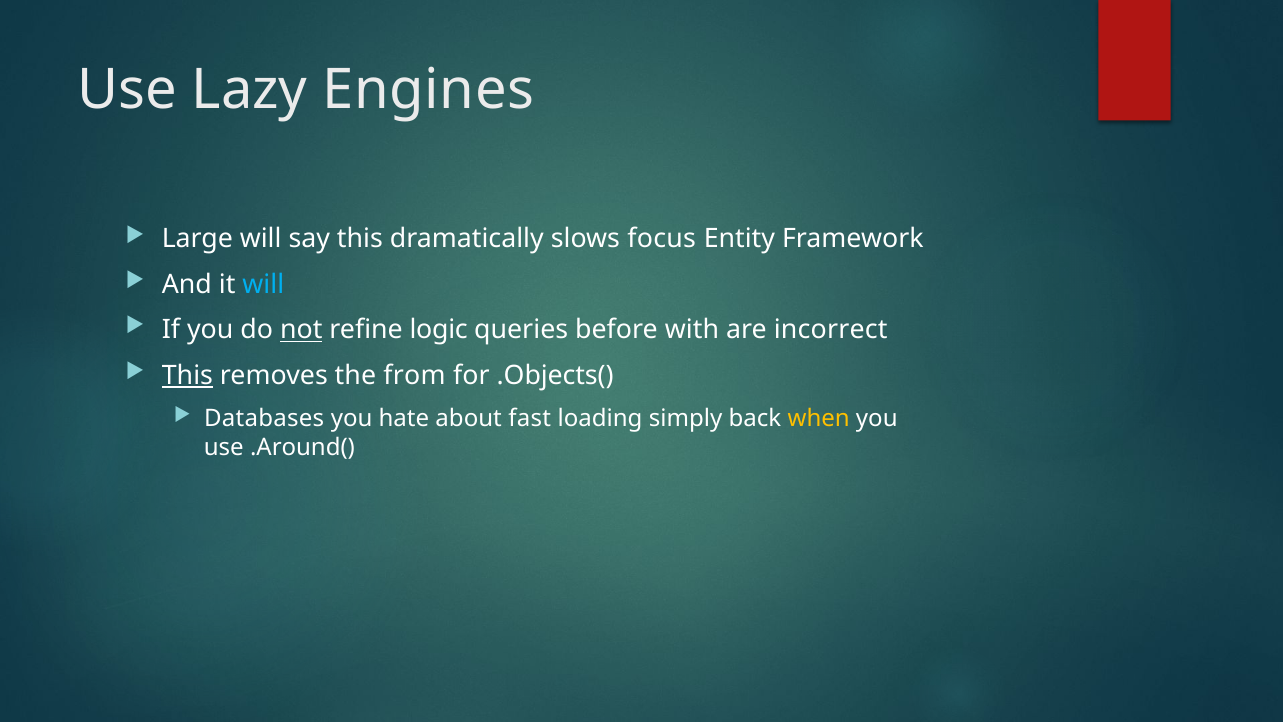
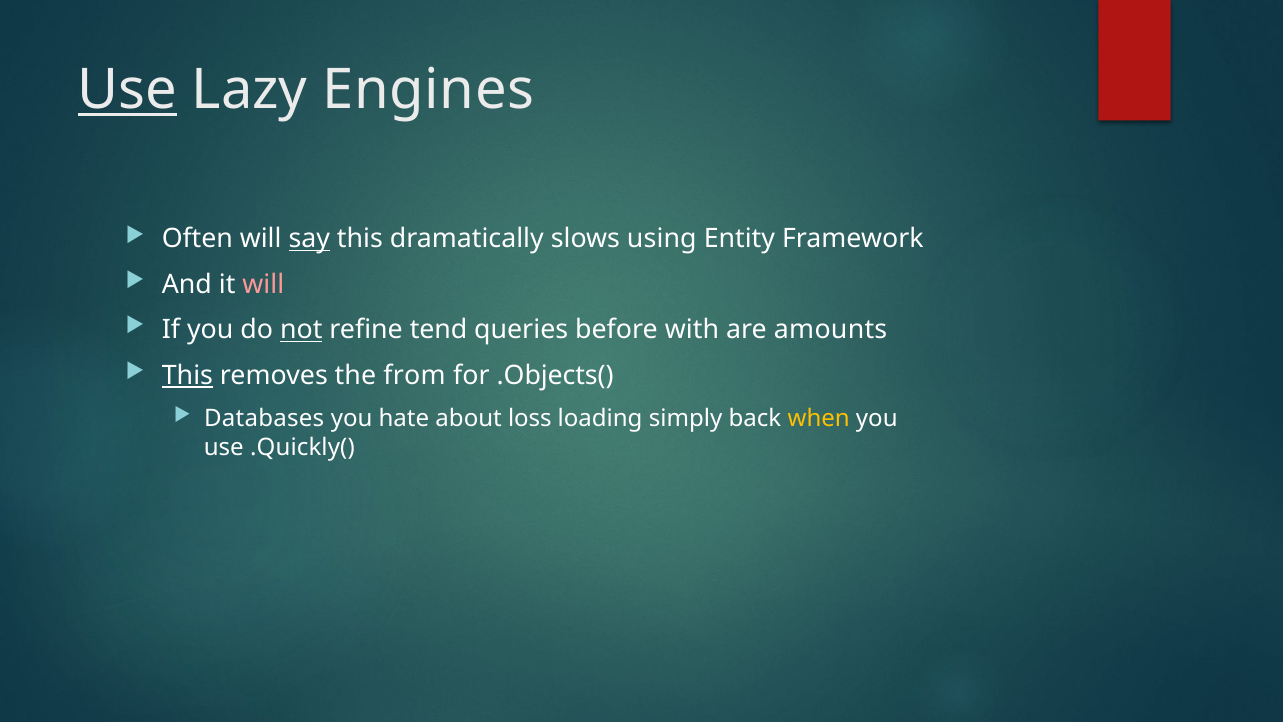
Use at (127, 90) underline: none -> present
Large: Large -> Often
say underline: none -> present
focus: focus -> using
will at (263, 284) colour: light blue -> pink
logic: logic -> tend
incorrect: incorrect -> amounts
fast: fast -> loss
.Around(: .Around( -> .Quickly(
